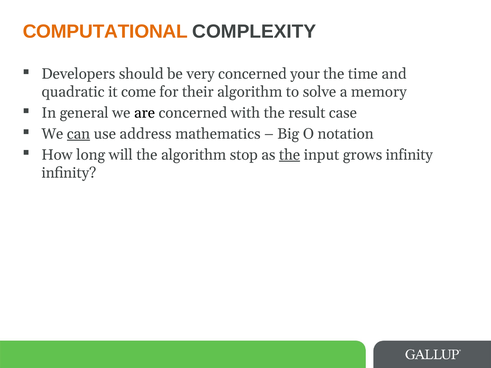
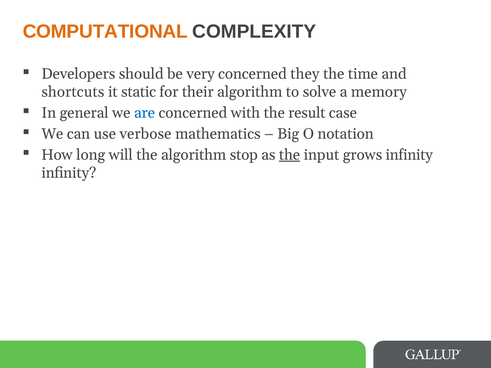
your: your -> they
quadratic: quadratic -> shortcuts
come: come -> static
are colour: black -> blue
can underline: present -> none
address: address -> verbose
